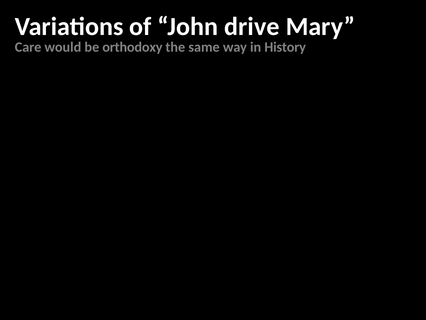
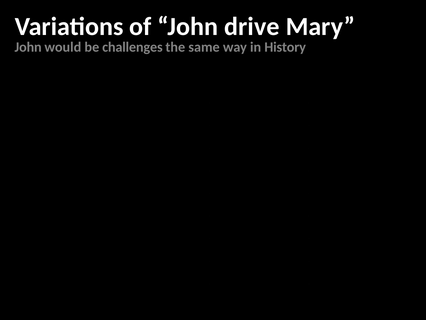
Care at (28, 47): Care -> John
orthodoxy: orthodoxy -> challenges
